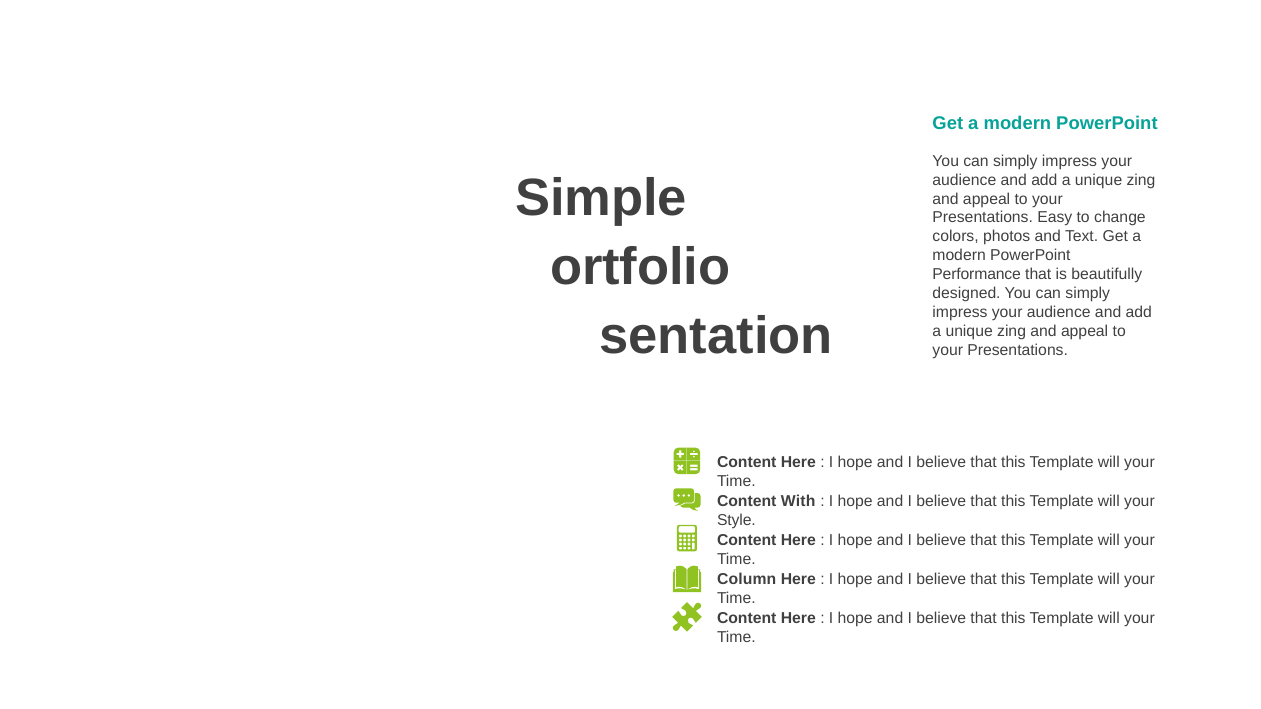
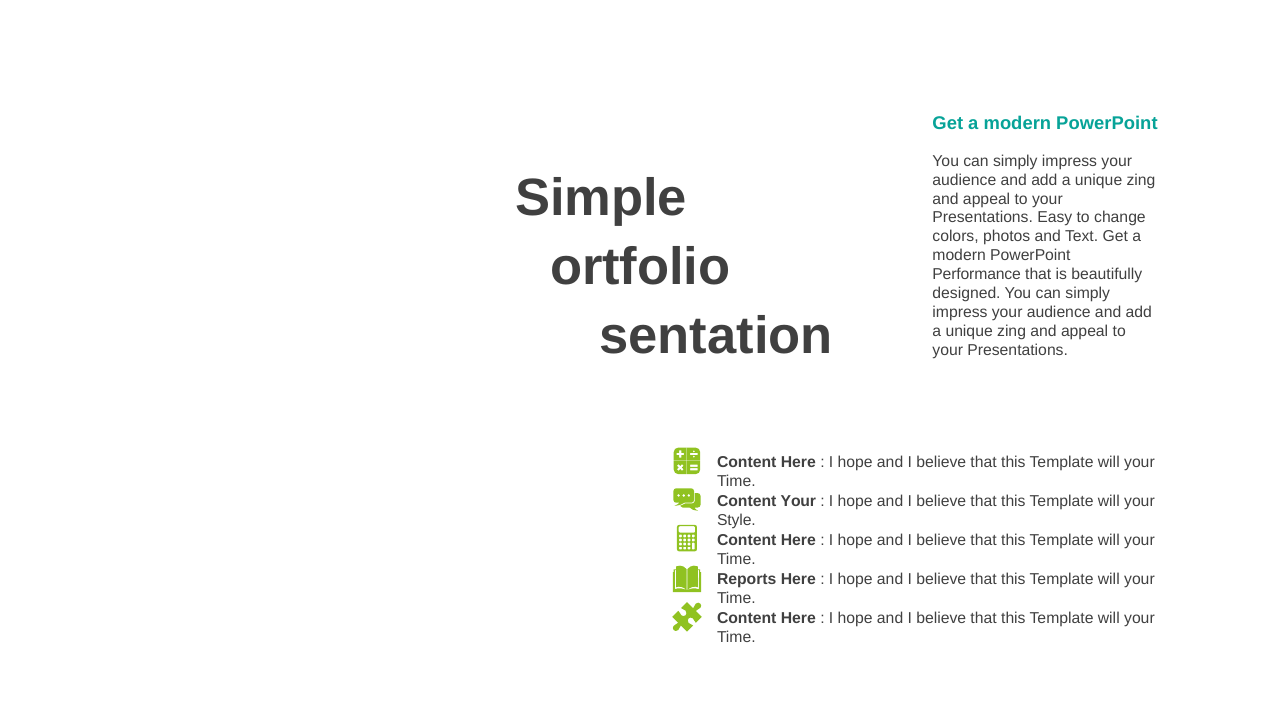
Content With: With -> Your
Column: Column -> Reports
